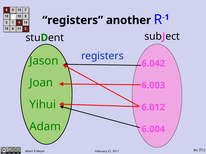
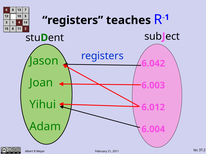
another: another -> teaches
